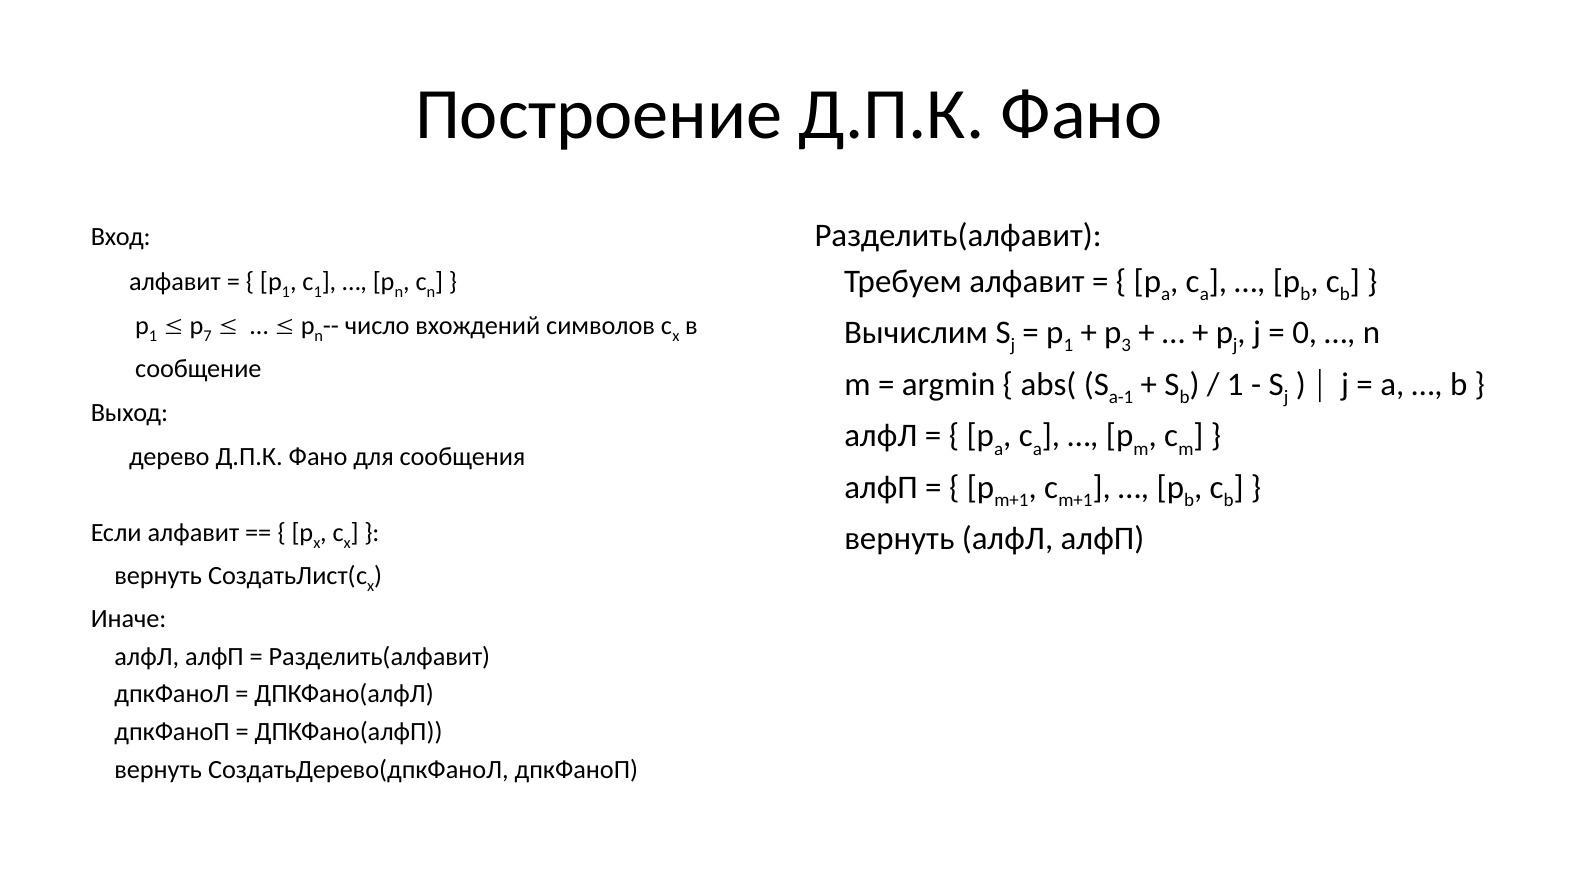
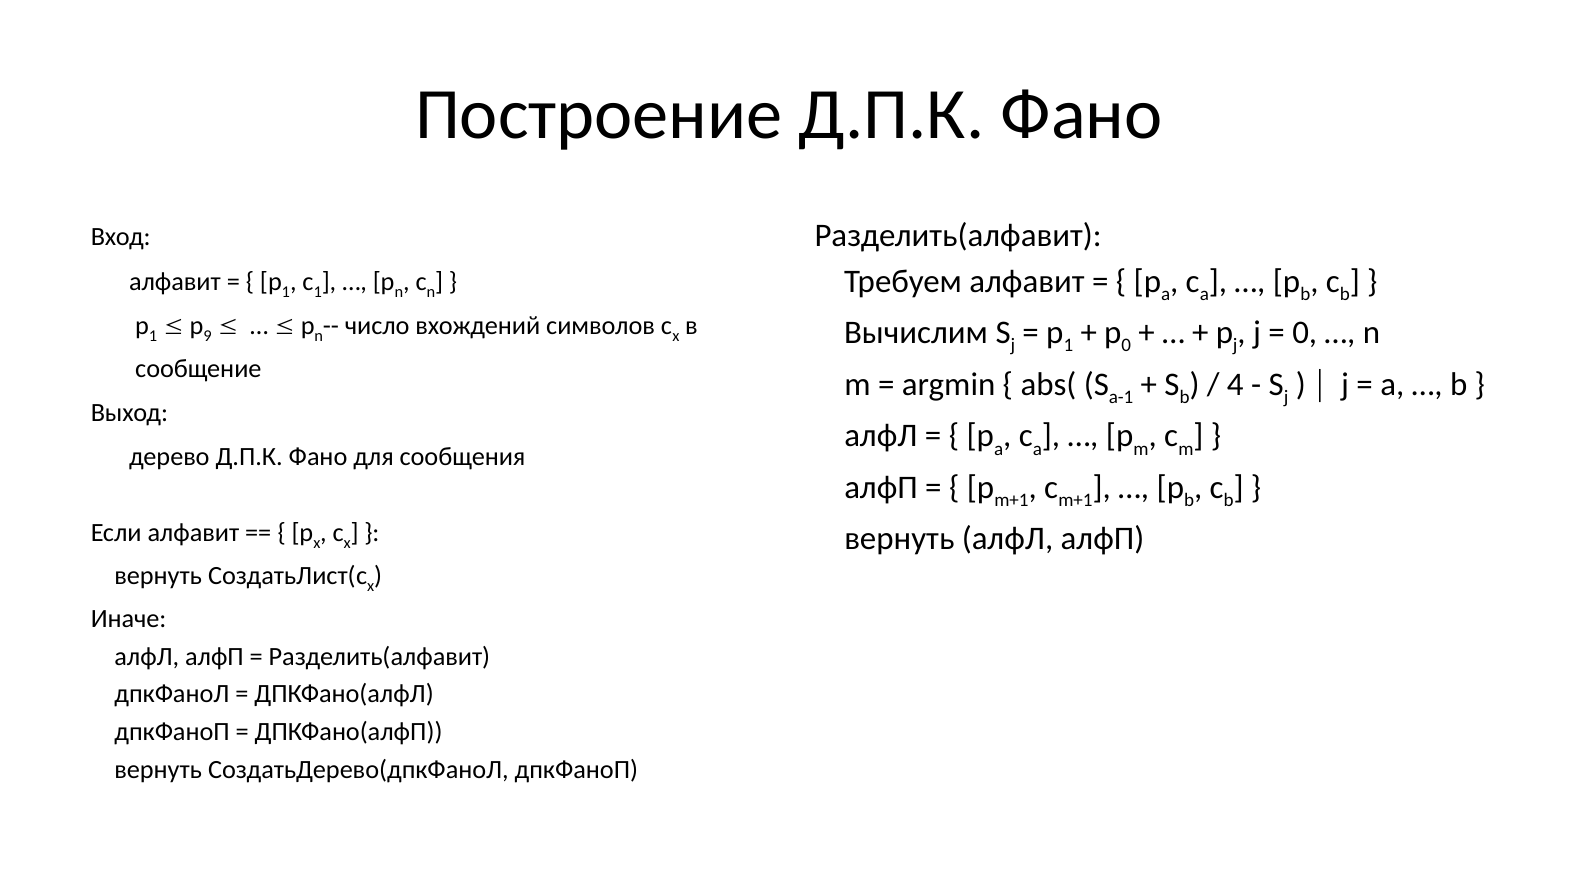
7: 7 -> 9
3 at (1126, 346): 3 -> 0
1 at (1235, 385): 1 -> 4
